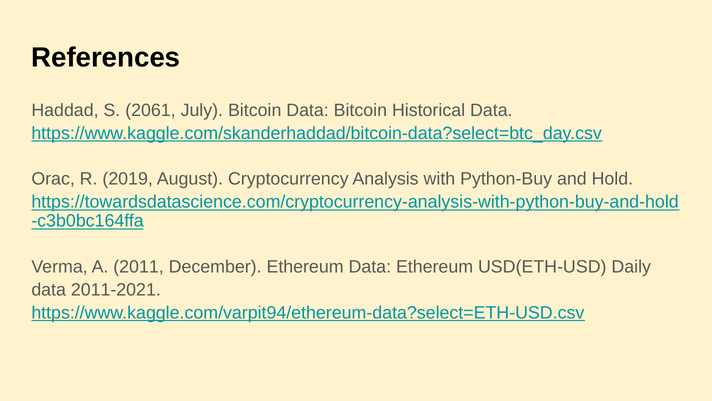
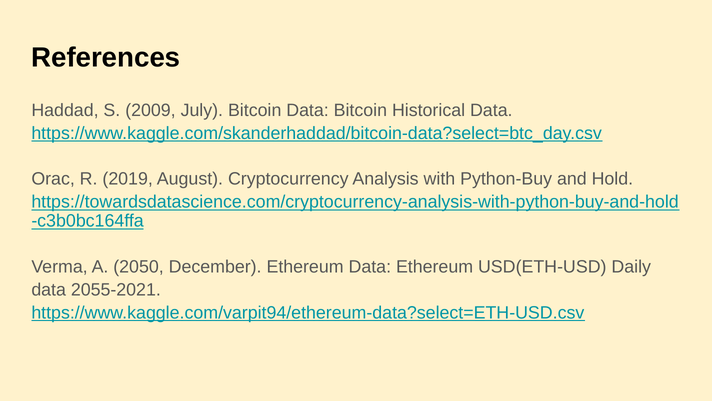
2061: 2061 -> 2009
2011: 2011 -> 2050
2011-2021: 2011-2021 -> 2055-2021
